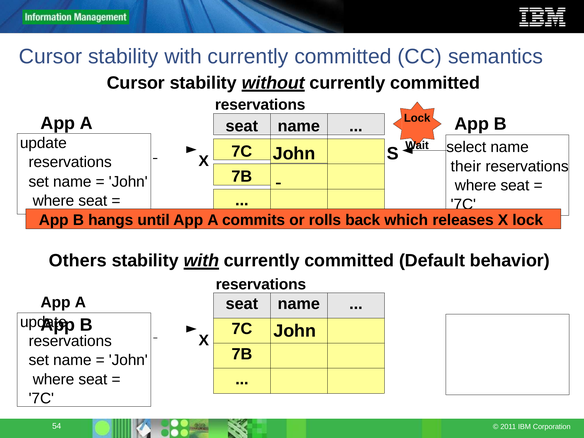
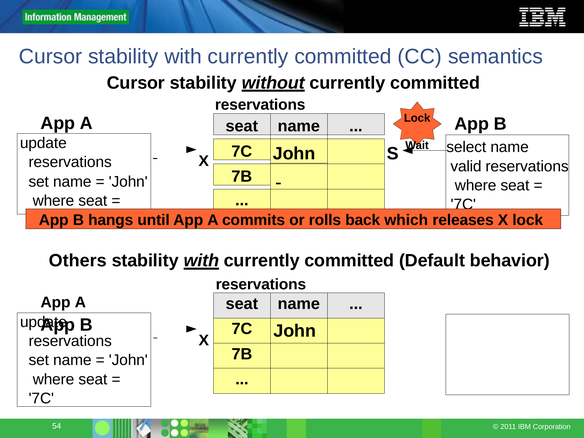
their: their -> valid
